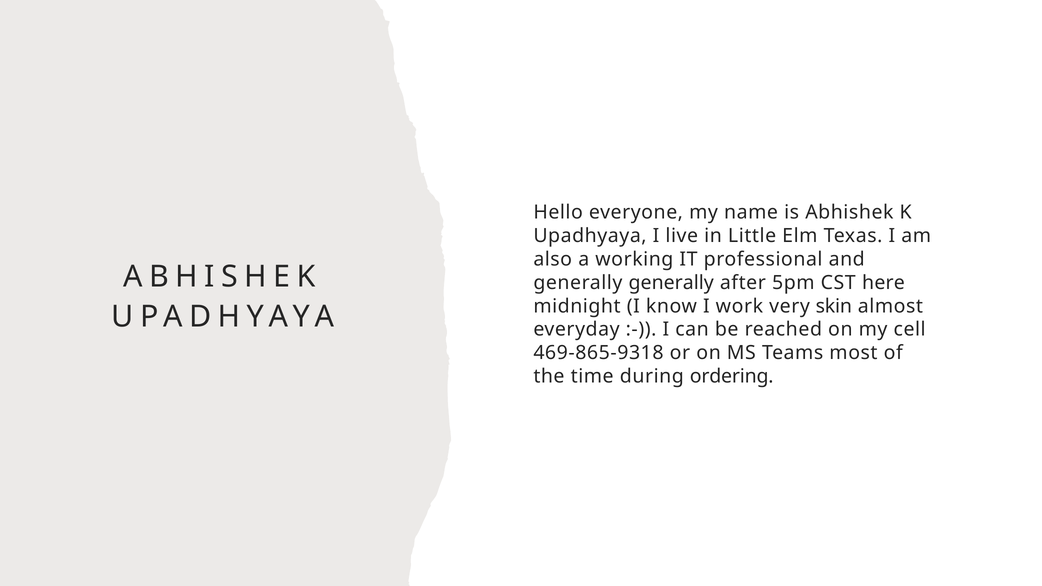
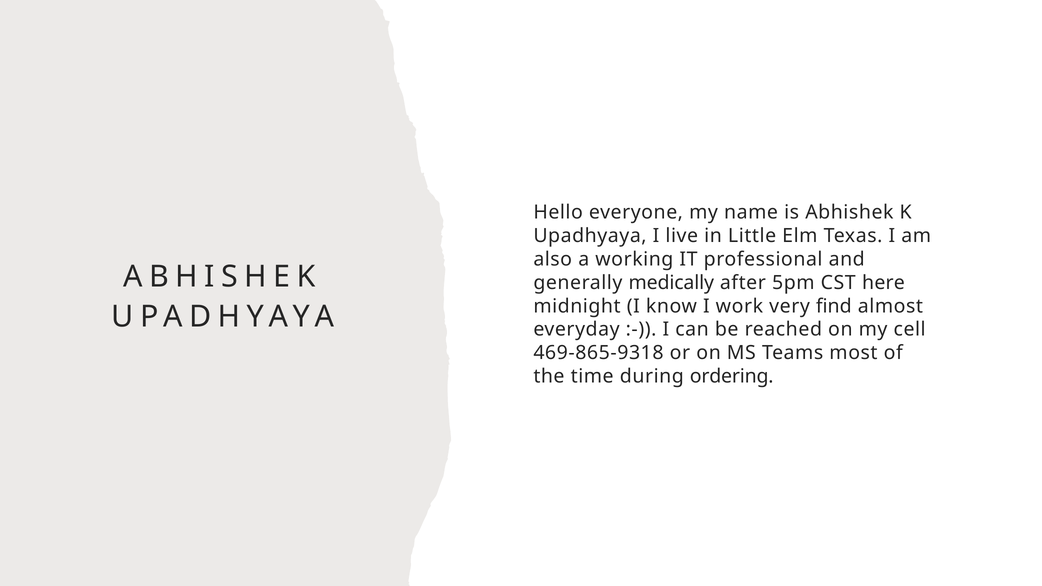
generally generally: generally -> medically
skin: skin -> find
